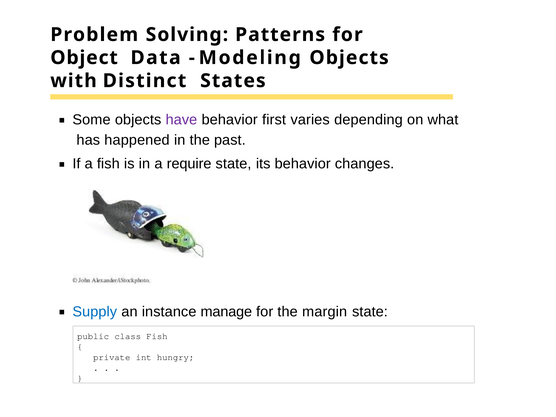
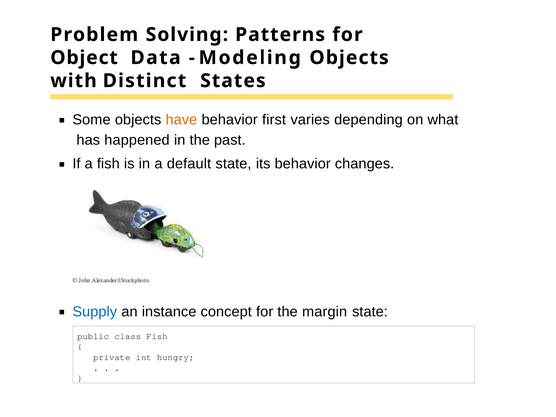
have colour: purple -> orange
require: require -> default
manage: manage -> concept
